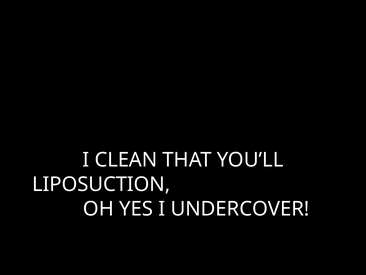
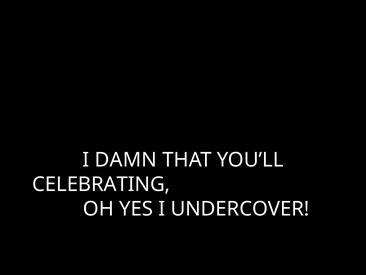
CLEAN: CLEAN -> DAMN
LIPOSUCTION: LIPOSUCTION -> CELEBRATING
